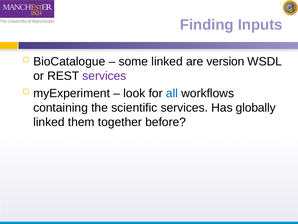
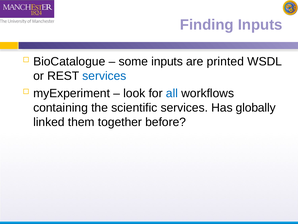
some linked: linked -> inputs
version: version -> printed
services at (104, 76) colour: purple -> blue
